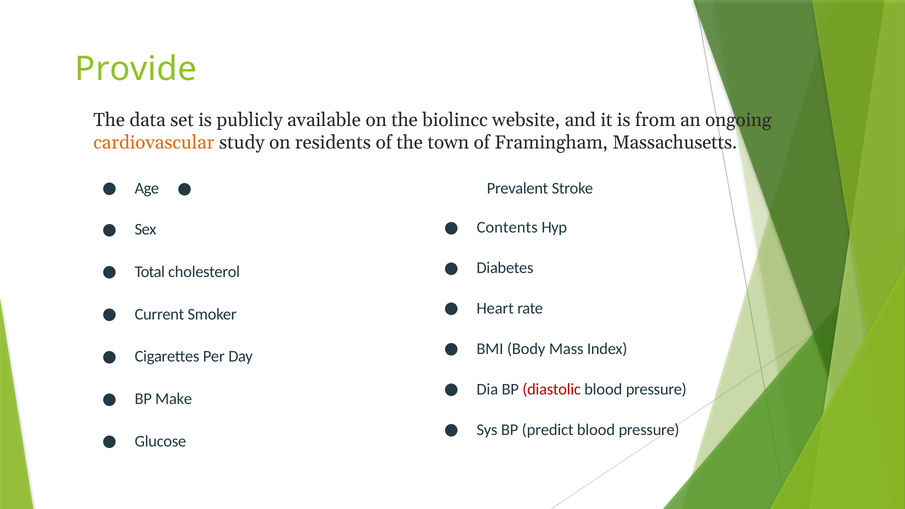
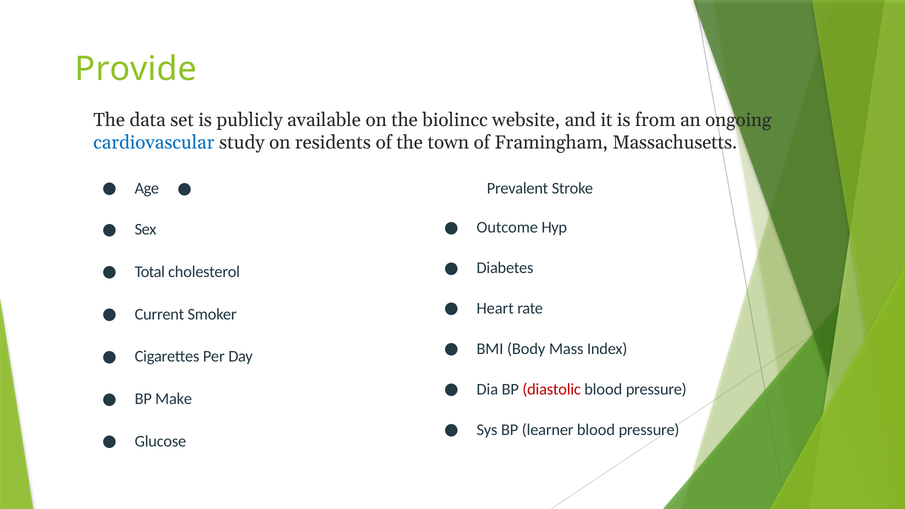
cardiovascular colour: orange -> blue
Contents: Contents -> Outcome
predict: predict -> learner
